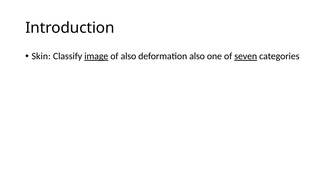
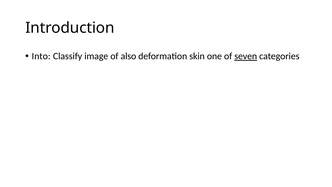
Skin: Skin -> Into
image underline: present -> none
deformation also: also -> skin
